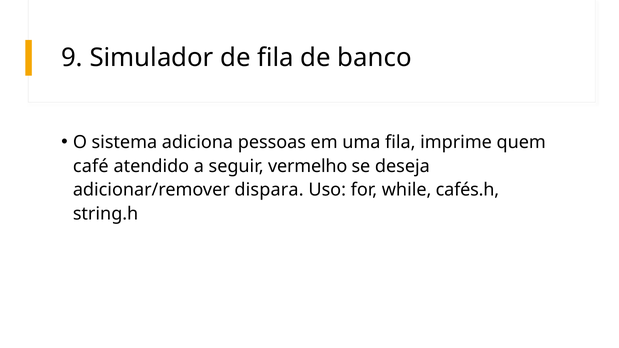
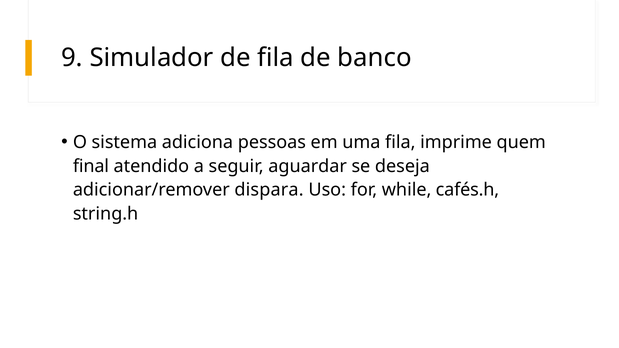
café: café -> final
vermelho: vermelho -> aguardar
